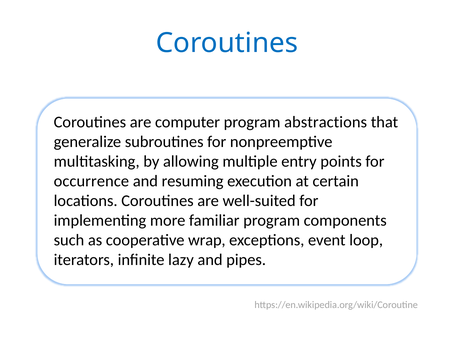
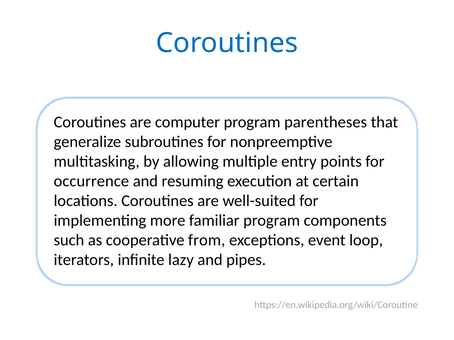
abstractions: abstractions -> parentheses
wrap: wrap -> from
